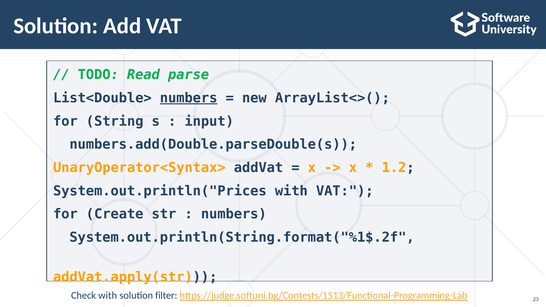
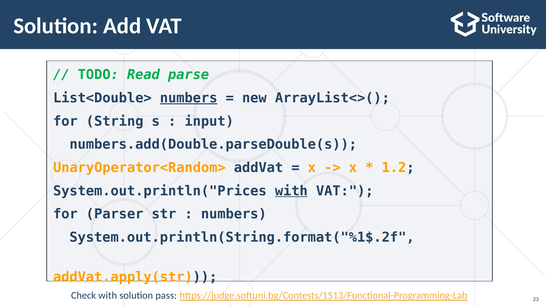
UnaryOperator<Syntax>: UnaryOperator<Syntax> -> UnaryOperator<Random>
with at (291, 191) underline: none -> present
Create: Create -> Parser
filter: filter -> pass
